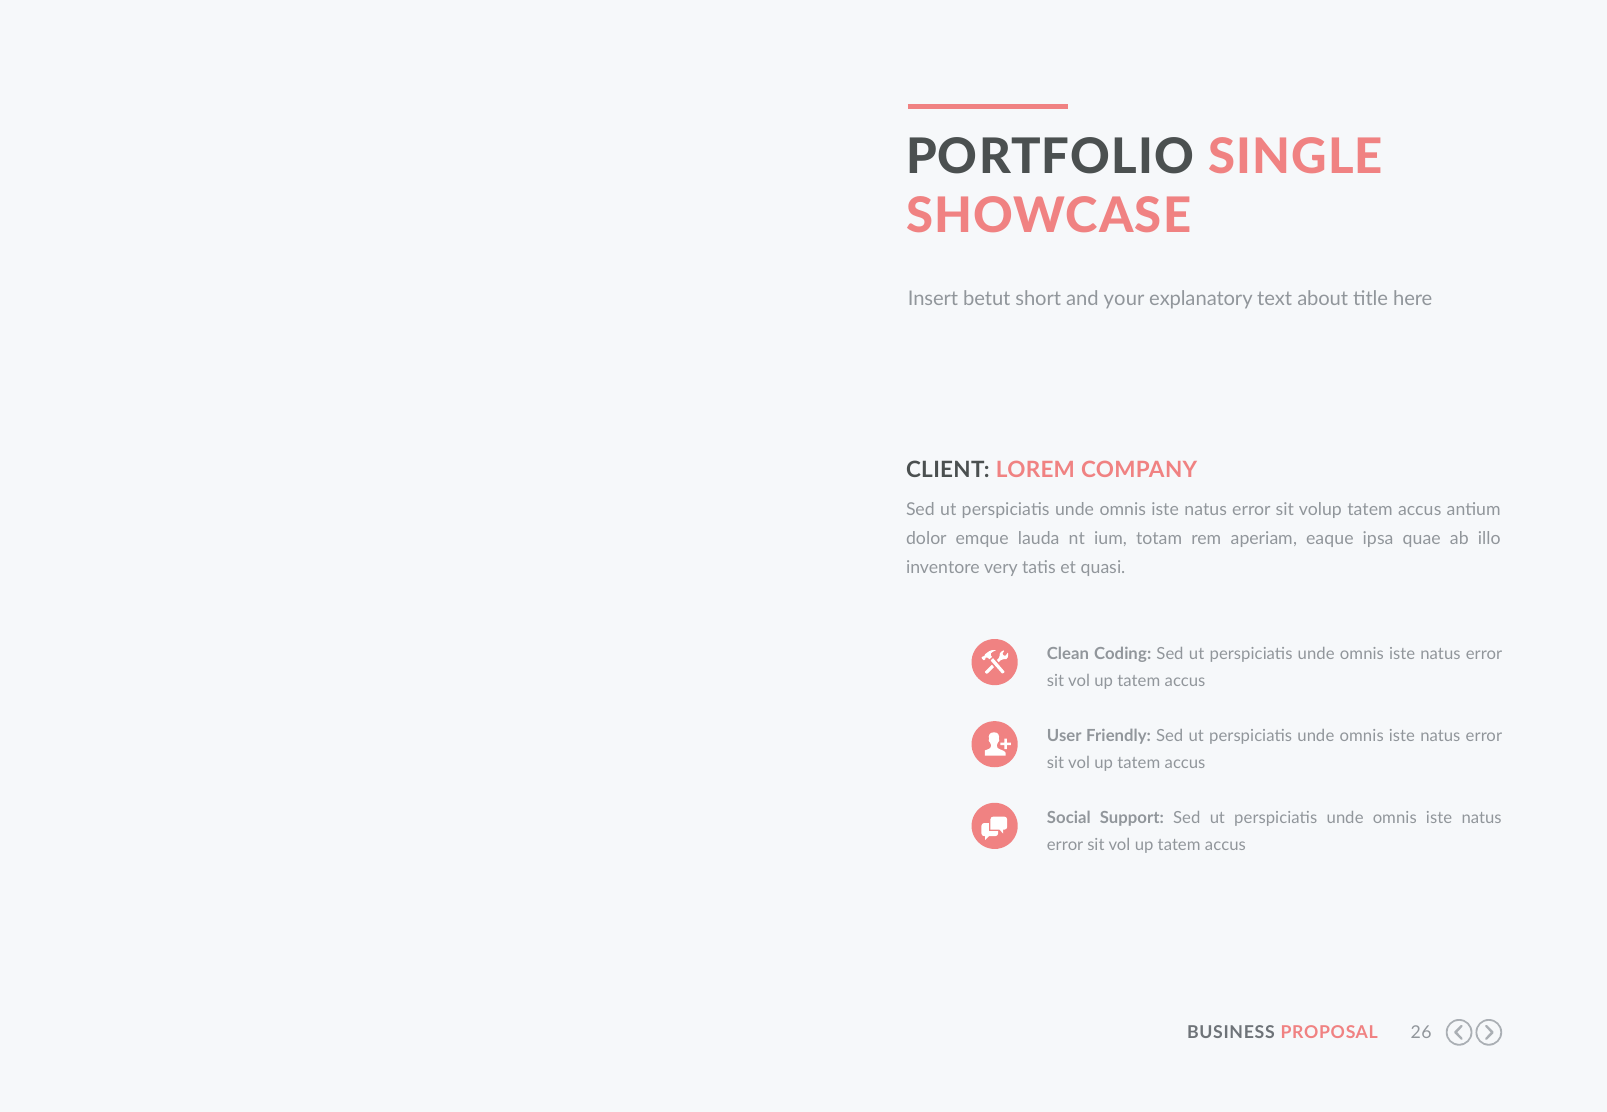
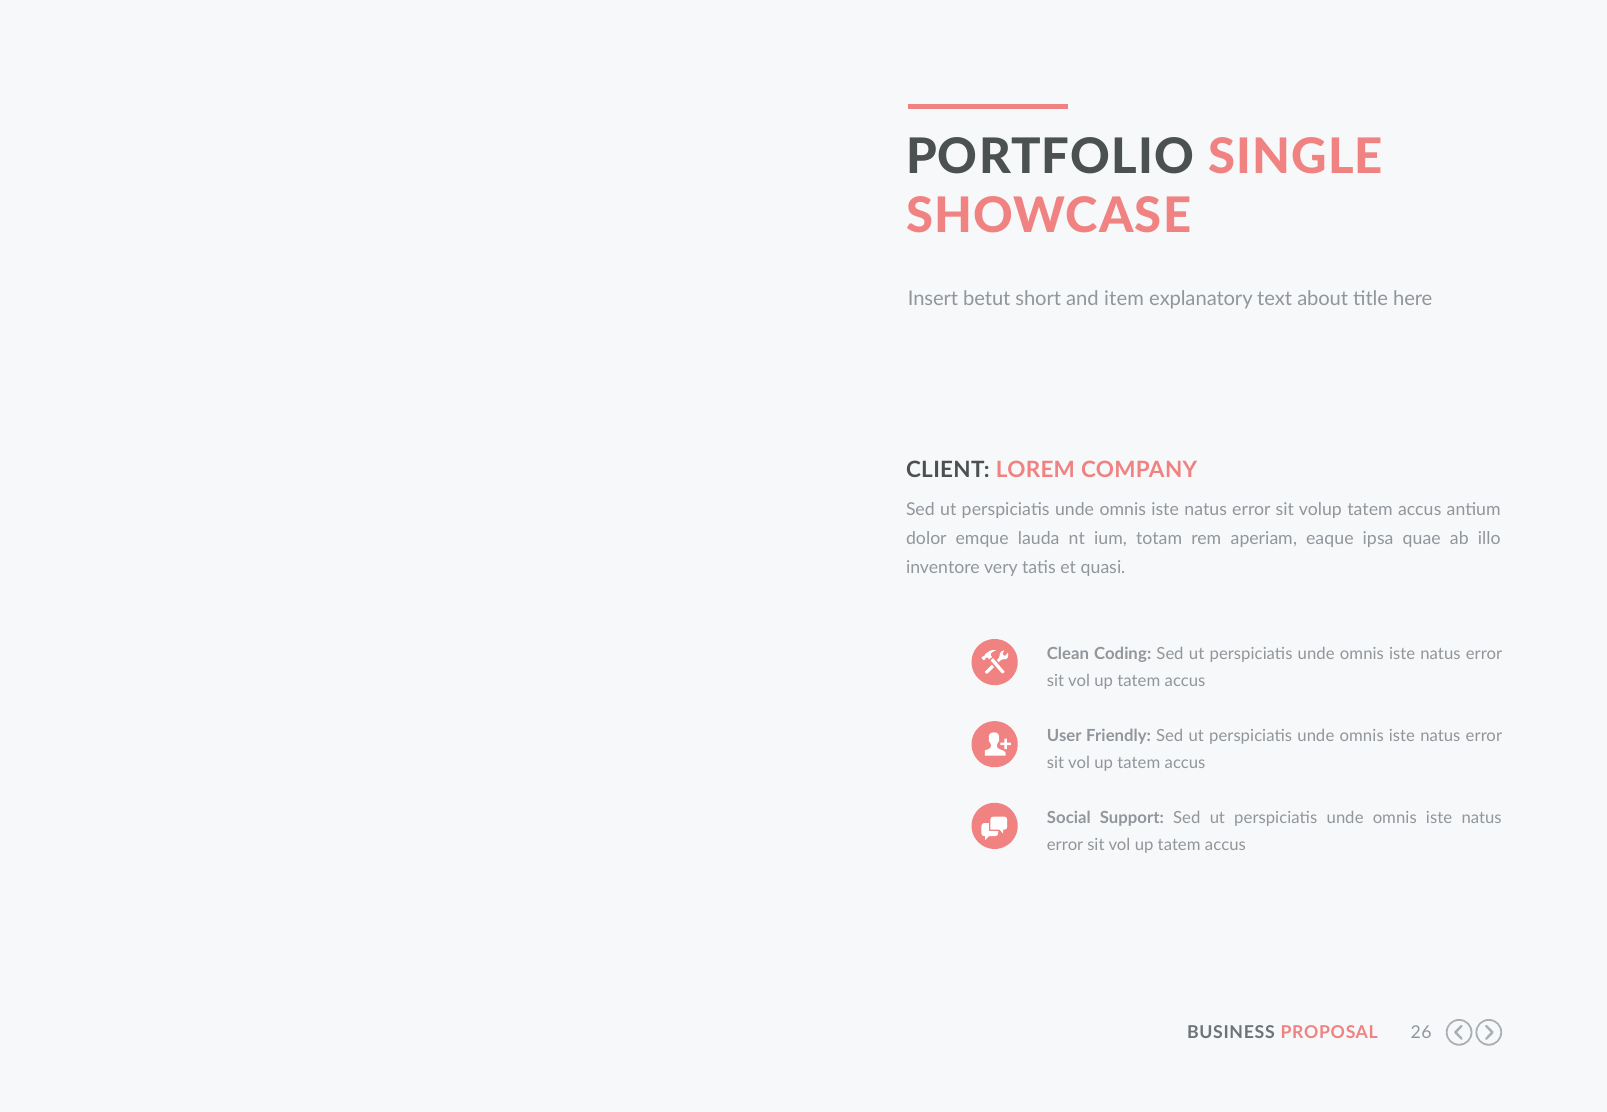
your: your -> item
